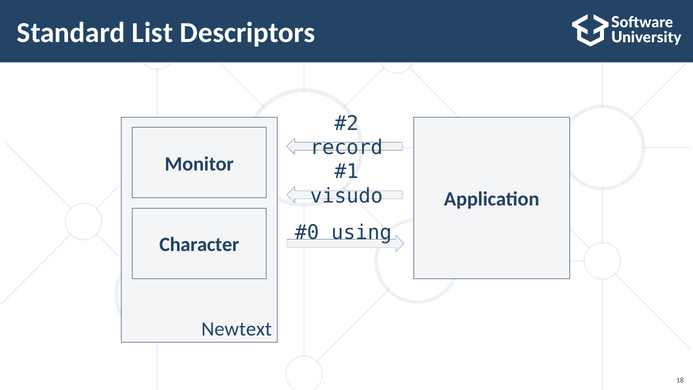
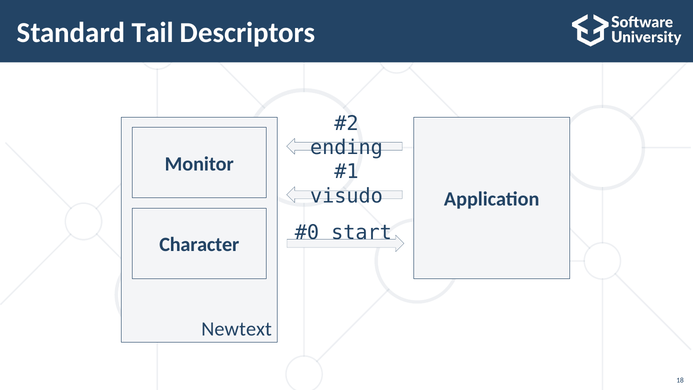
List: List -> Tail
record: record -> ending
using: using -> start
